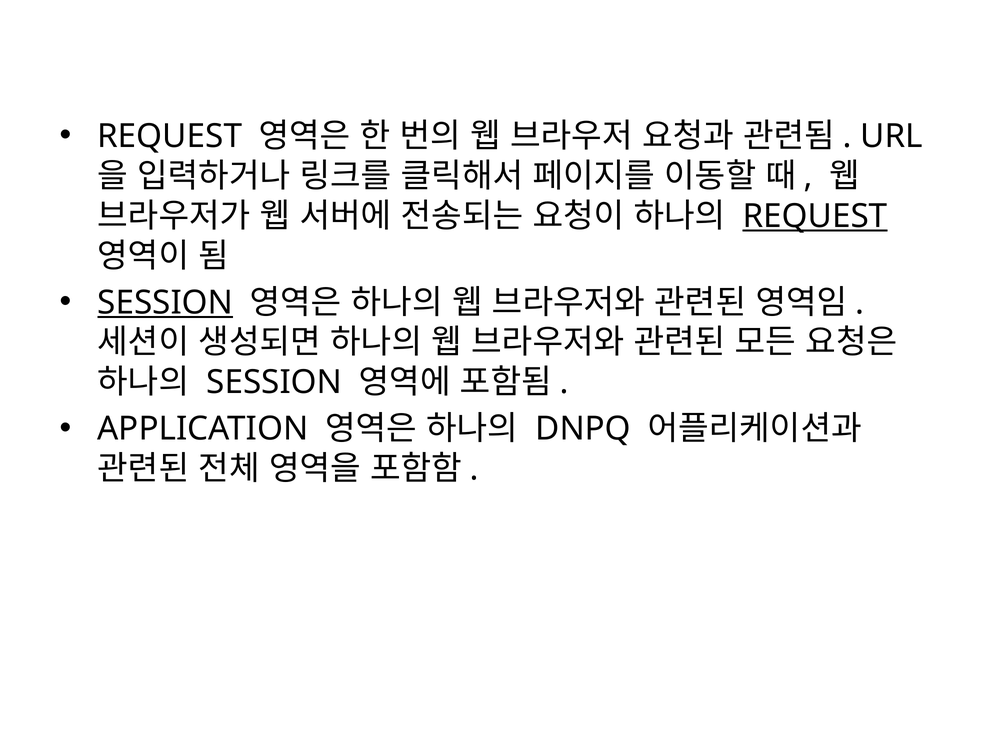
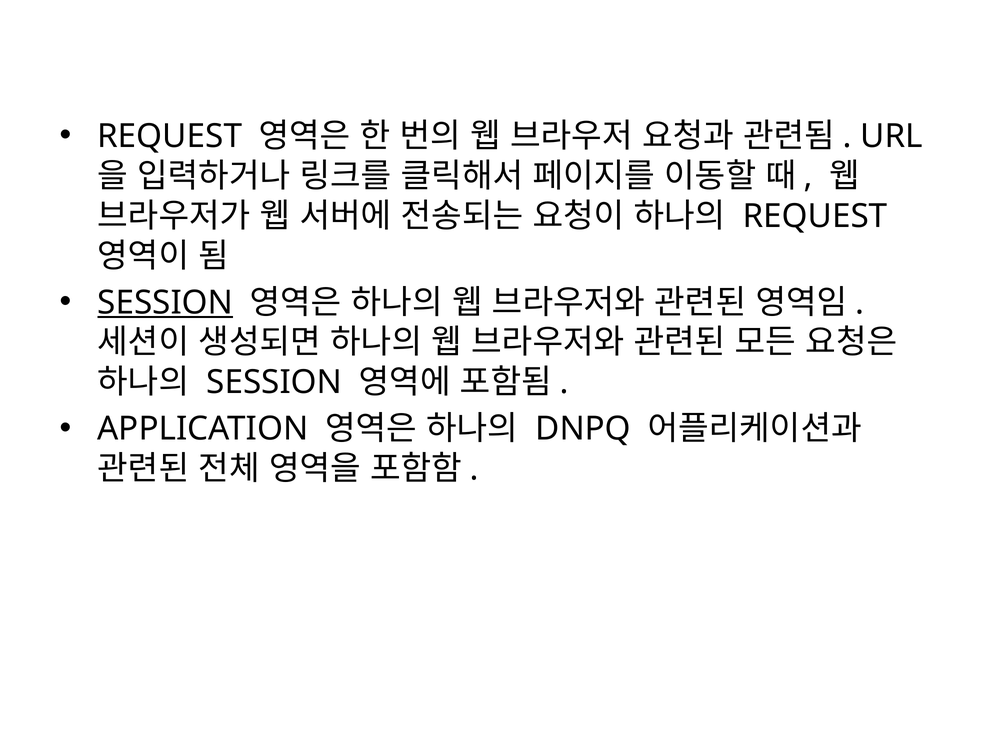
REQUEST at (815, 216) underline: present -> none
